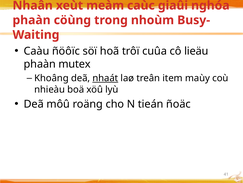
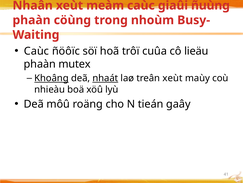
nghóa: nghóa -> ñuùng
Caàu at (37, 51): Caàu -> Caùc
Khoâng underline: none -> present
treân item: item -> xeùt
ñoäc: ñoäc -> gaây
